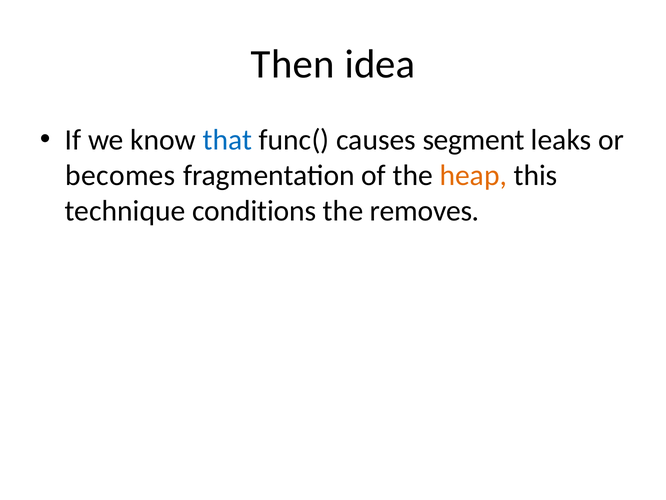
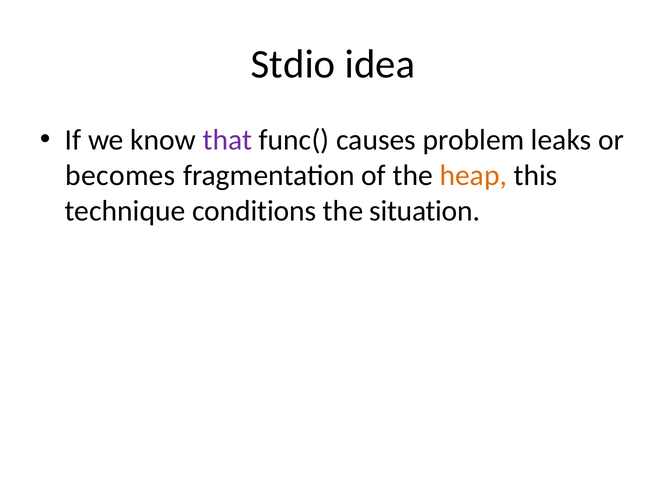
Then: Then -> Stdio
that colour: blue -> purple
segment: segment -> problem
removes: removes -> situation
